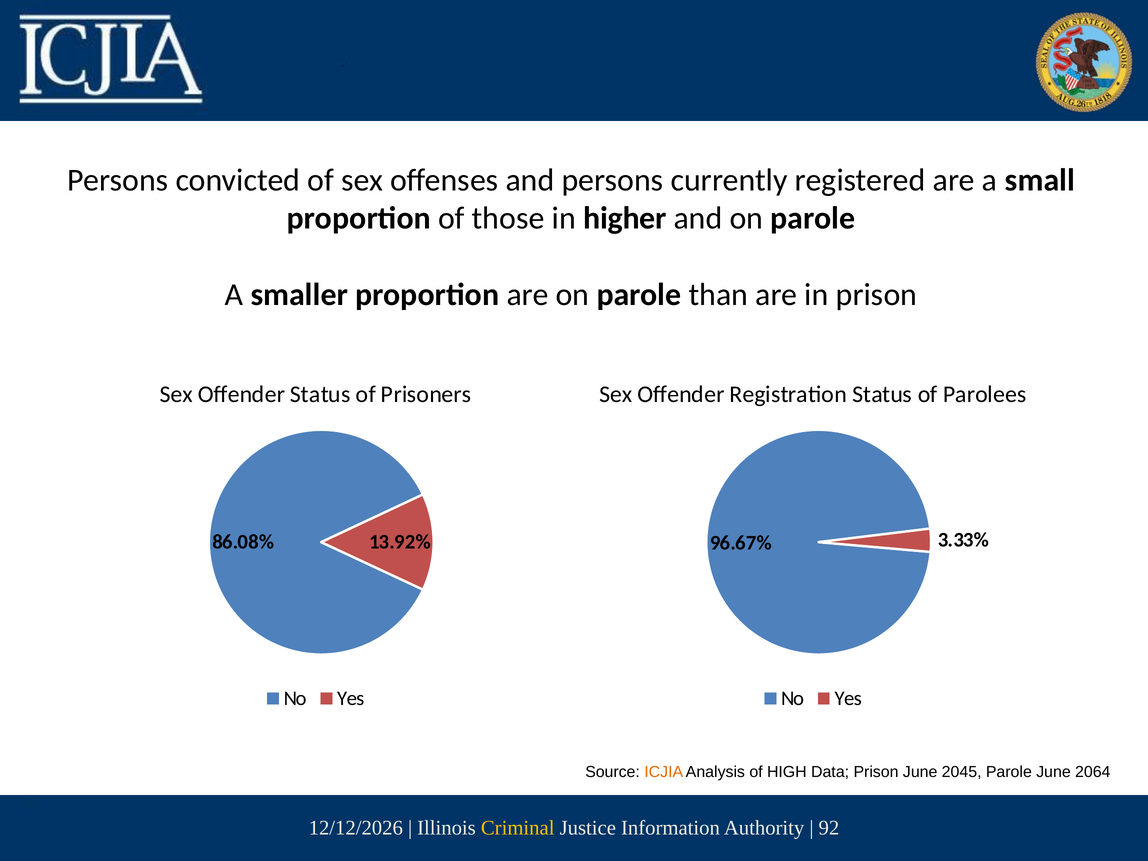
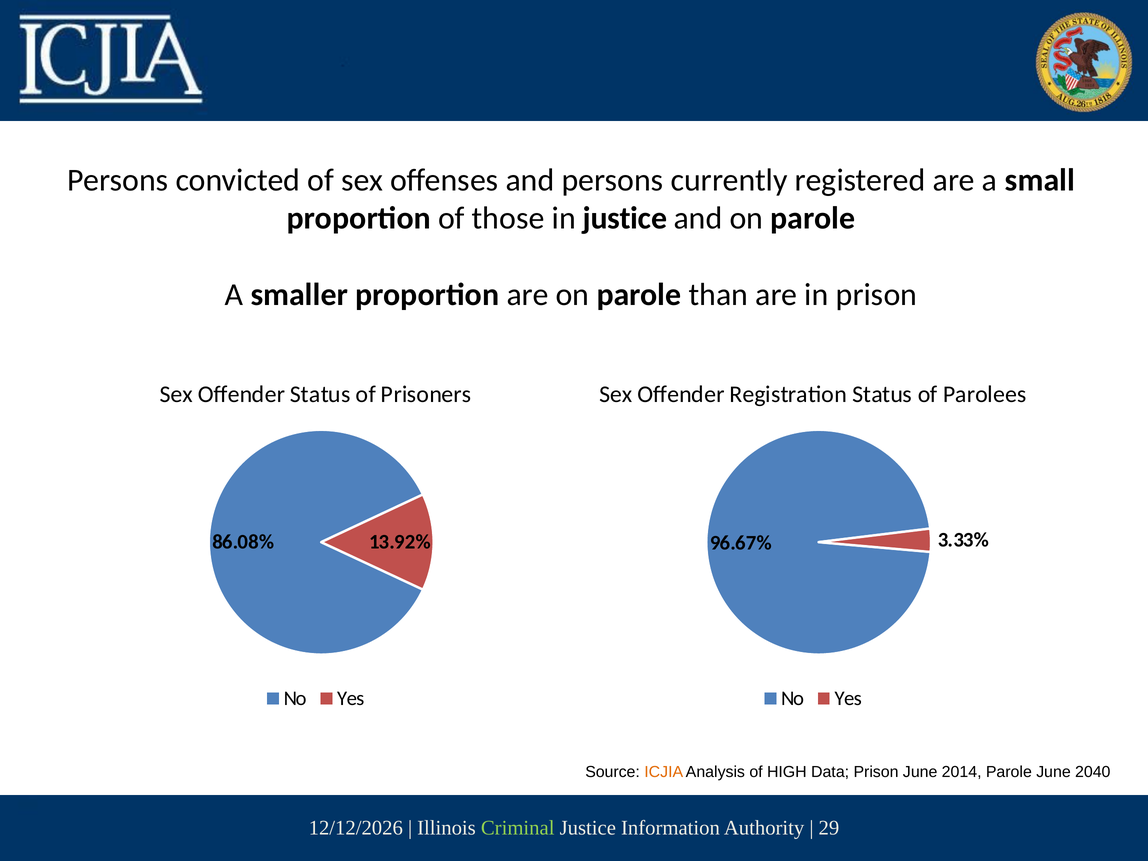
in higher: higher -> justice
2045: 2045 -> 2014
2064: 2064 -> 2040
Criminal colour: yellow -> light green
92: 92 -> 29
